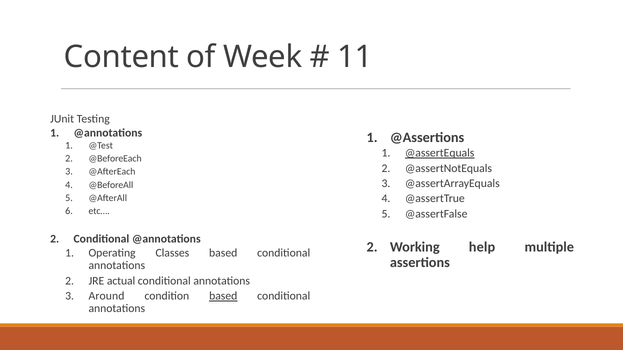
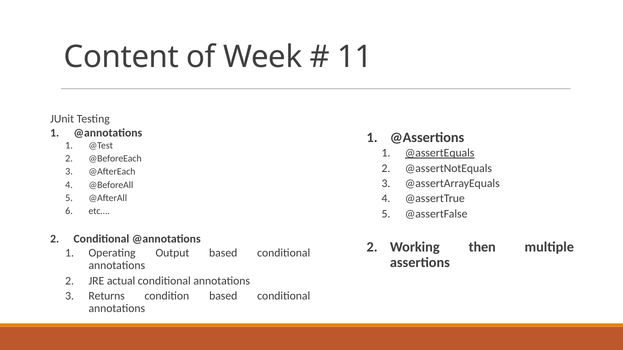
help: help -> then
Classes: Classes -> Output
Around: Around -> Returns
based at (223, 296) underline: present -> none
